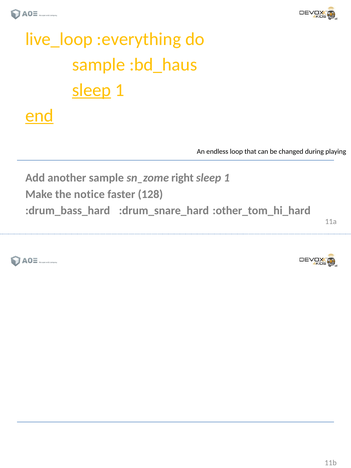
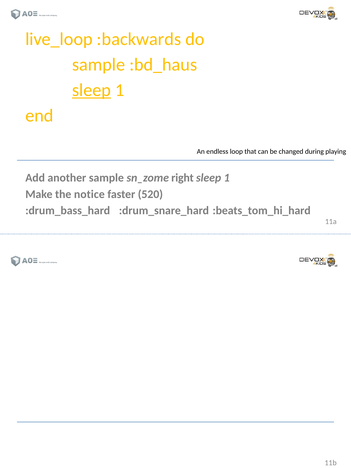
:everything: :everything -> :backwards
end underline: present -> none
128: 128 -> 520
:other_tom_hi_hard: :other_tom_hi_hard -> :beats_tom_hi_hard
